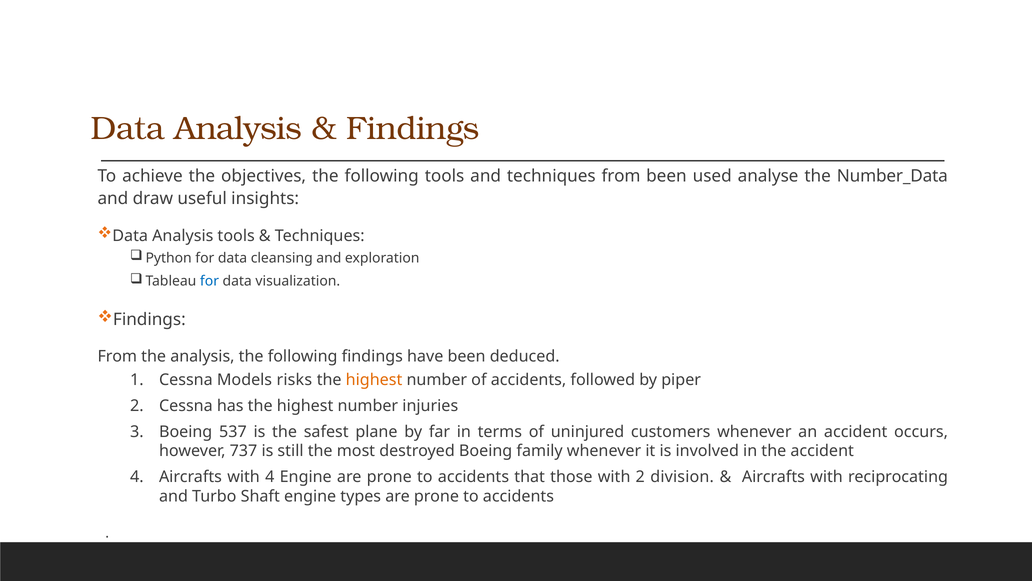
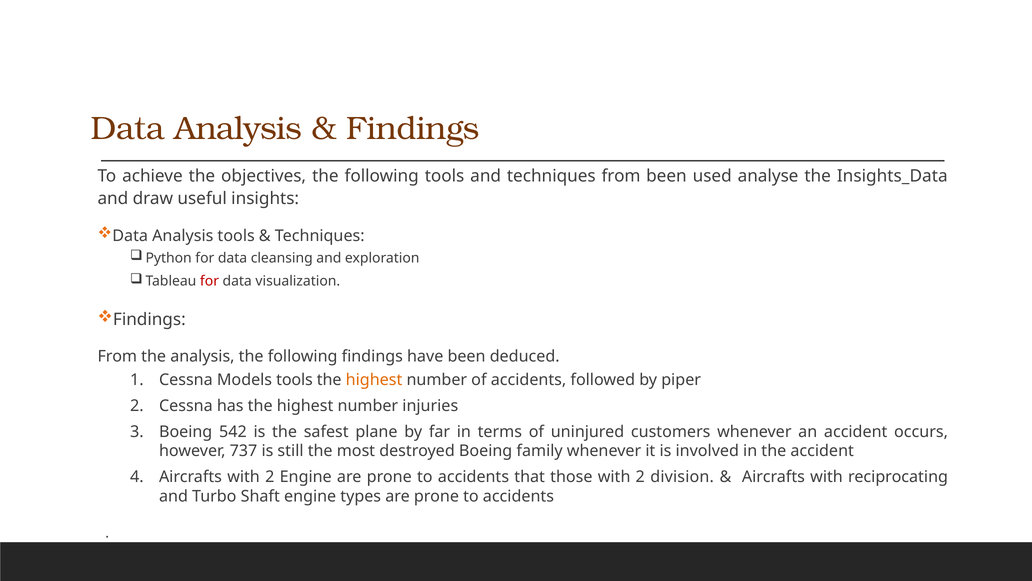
Number_Data: Number_Data -> Insights_Data
for at (210, 281) colour: blue -> red
Models risks: risks -> tools
537: 537 -> 542
Aircrafts with 4: 4 -> 2
